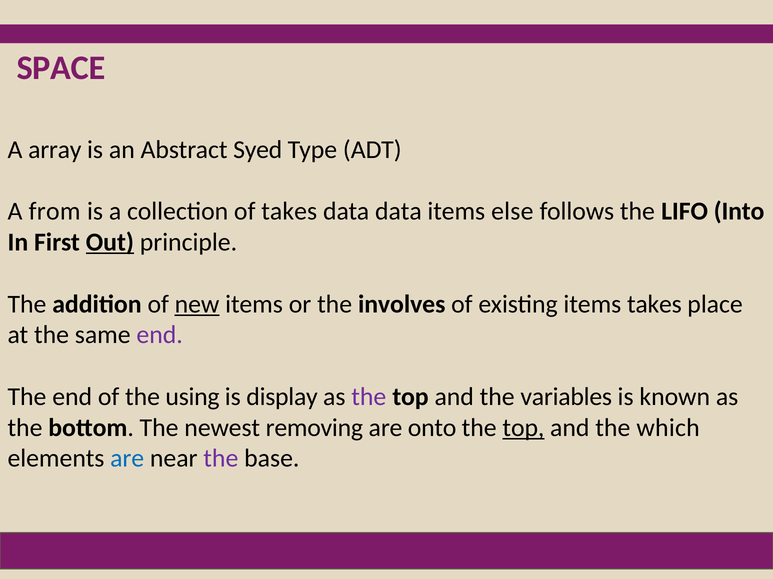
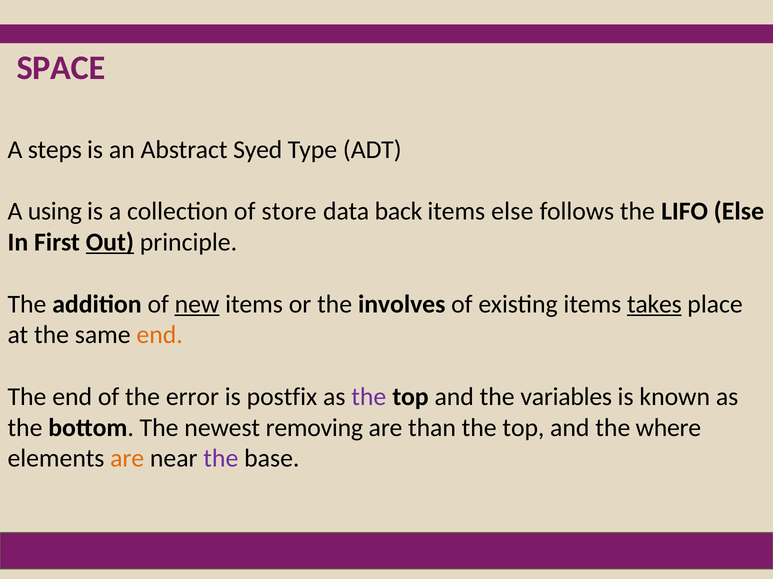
array: array -> steps
from: from -> using
of takes: takes -> store
data data: data -> back
LIFO Into: Into -> Else
takes at (654, 304) underline: none -> present
end at (160, 335) colour: purple -> orange
using: using -> error
display: display -> postfix
onto: onto -> than
top at (523, 428) underline: present -> none
which: which -> where
are at (127, 459) colour: blue -> orange
